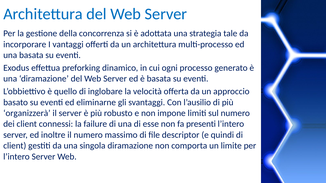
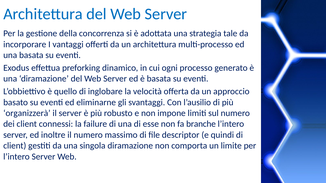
presenti: presenti -> branche
